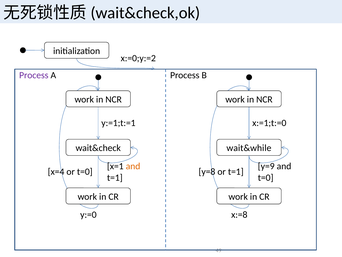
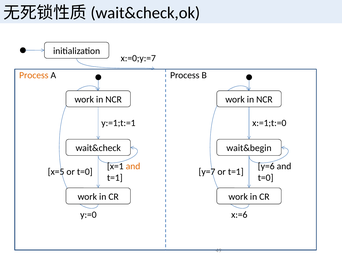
x:=0;y:=2: x:=0;y:=2 -> x:=0;y:=7
Process at (34, 75) colour: purple -> orange
wait&while: wait&while -> wait&begin
y=9: y=9 -> y=6
x=4: x=4 -> x=5
y=8: y=8 -> y=7
x:=8: x:=8 -> x:=6
